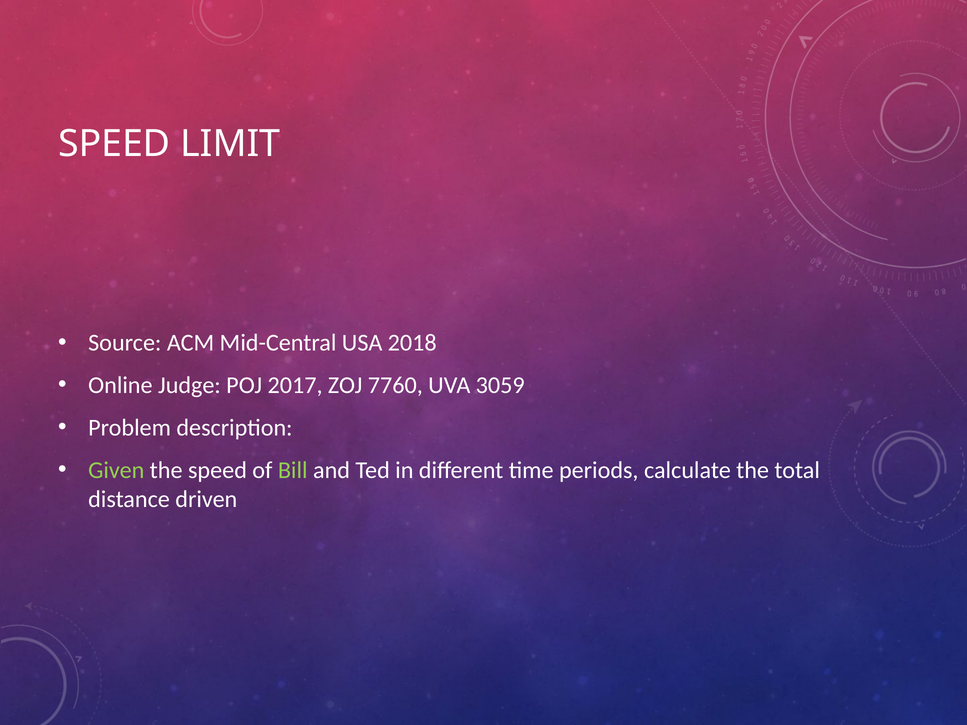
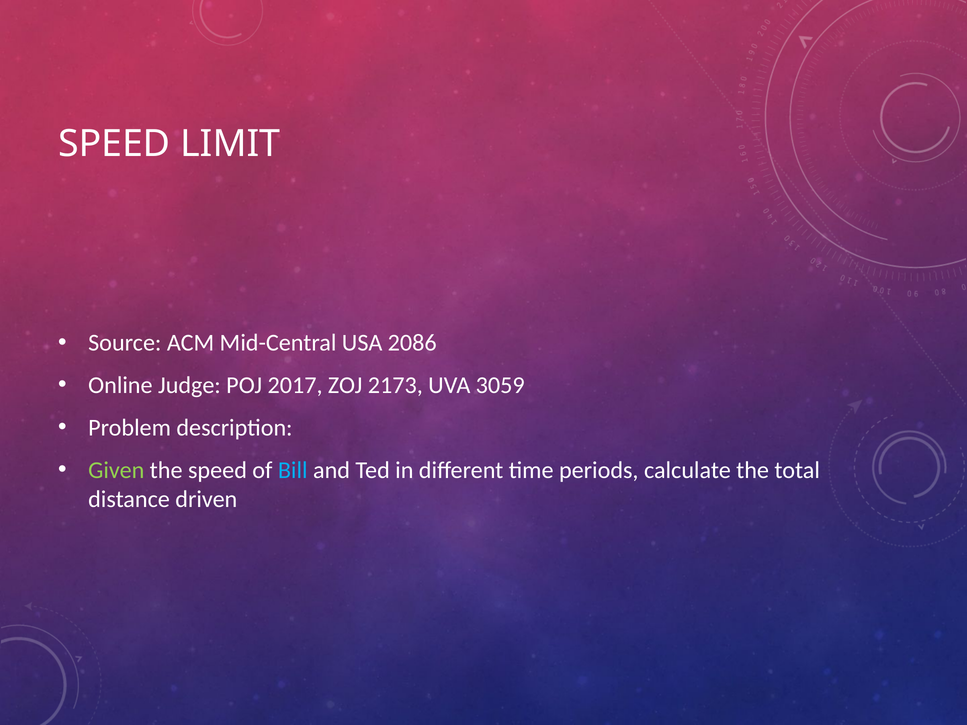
2018: 2018 -> 2086
7760: 7760 -> 2173
Bill colour: light green -> light blue
